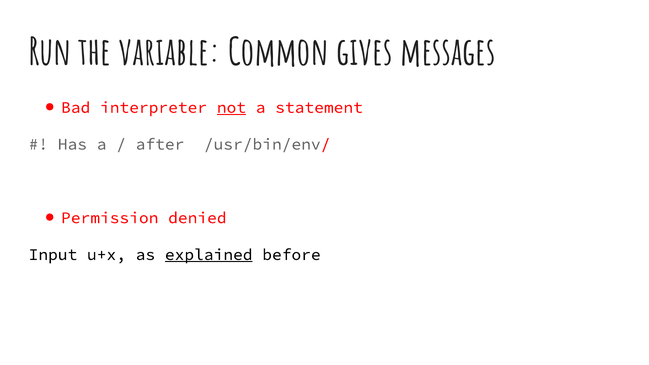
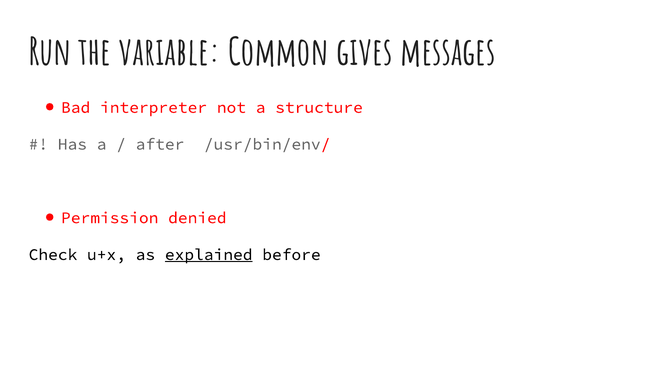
not underline: present -> none
statement: statement -> structure
Input: Input -> Check
